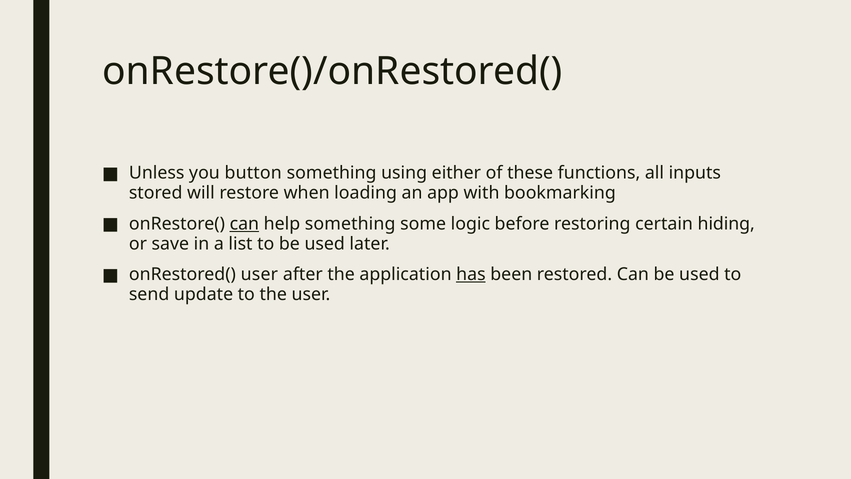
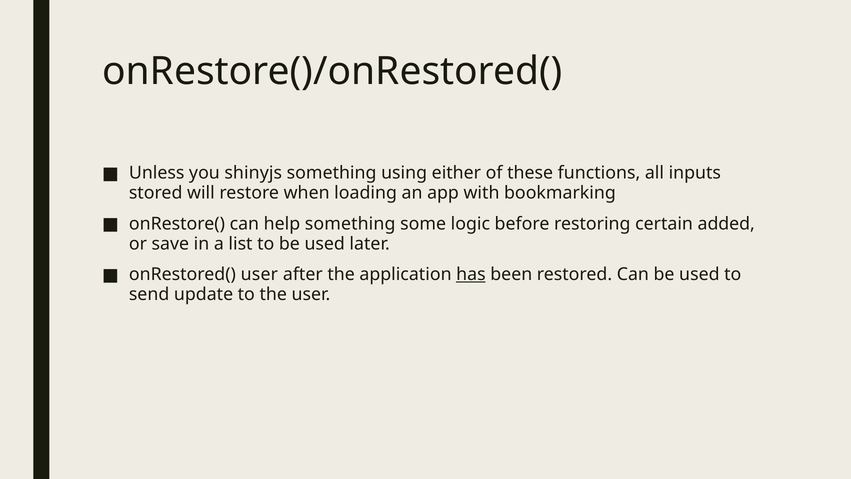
button: button -> shinyjs
can at (244, 224) underline: present -> none
hiding: hiding -> added
